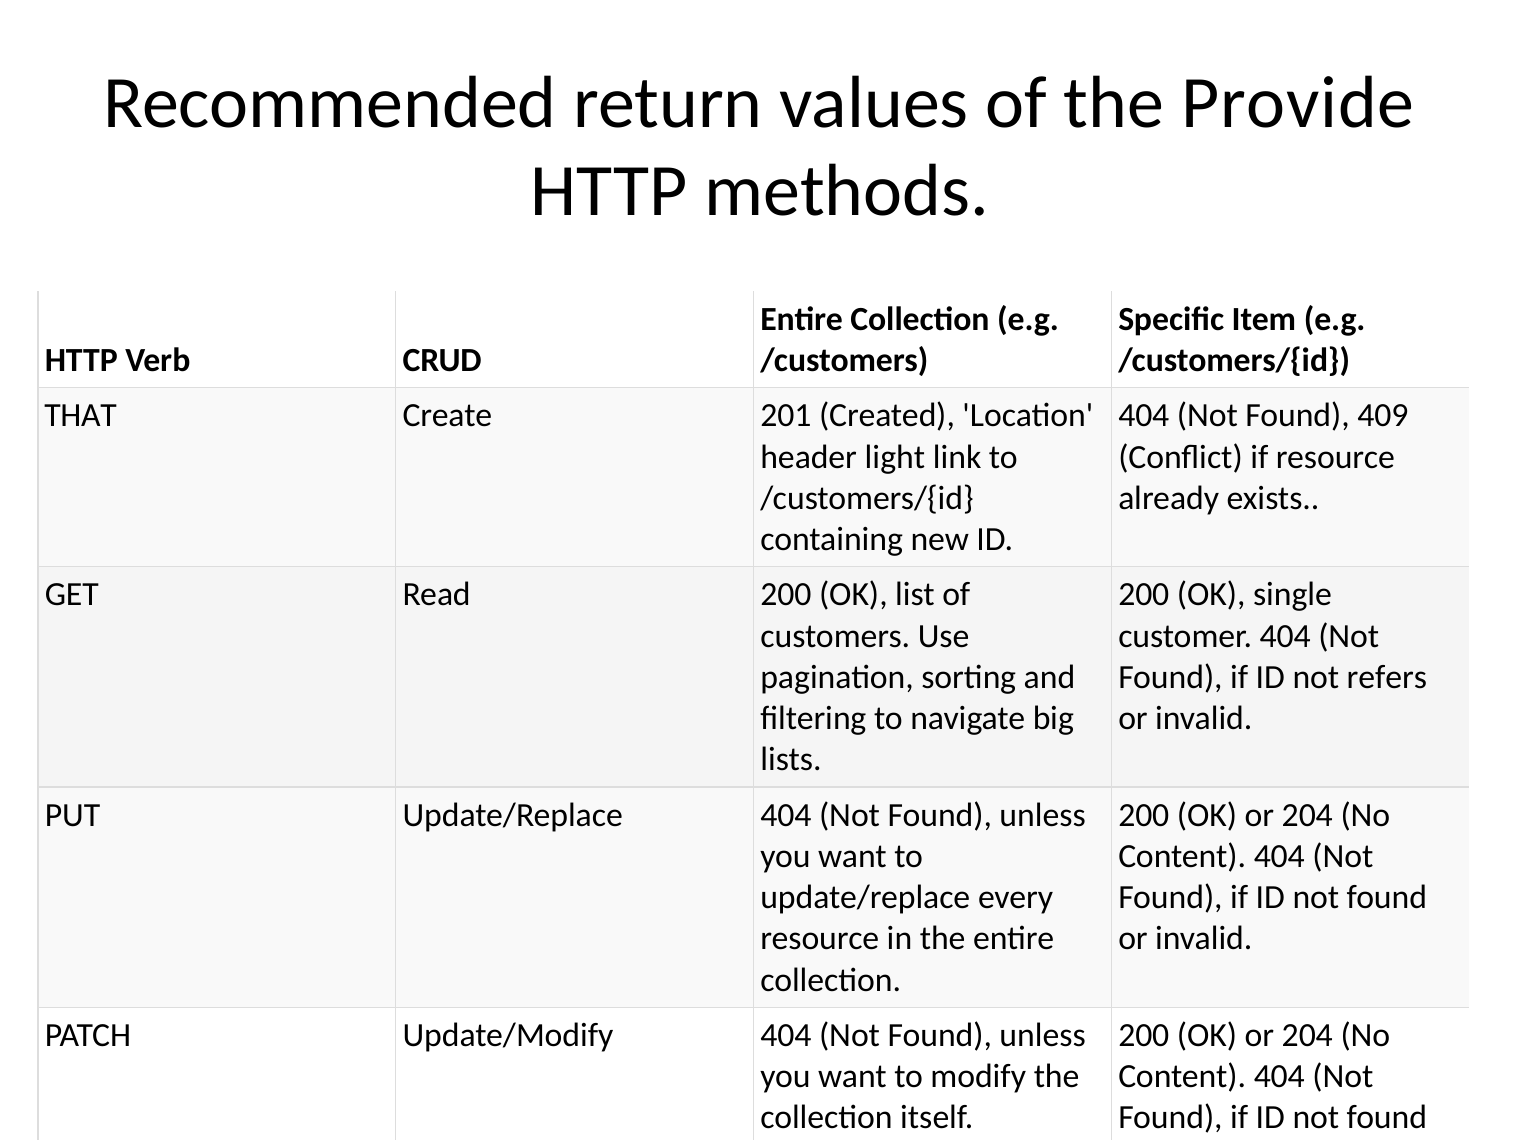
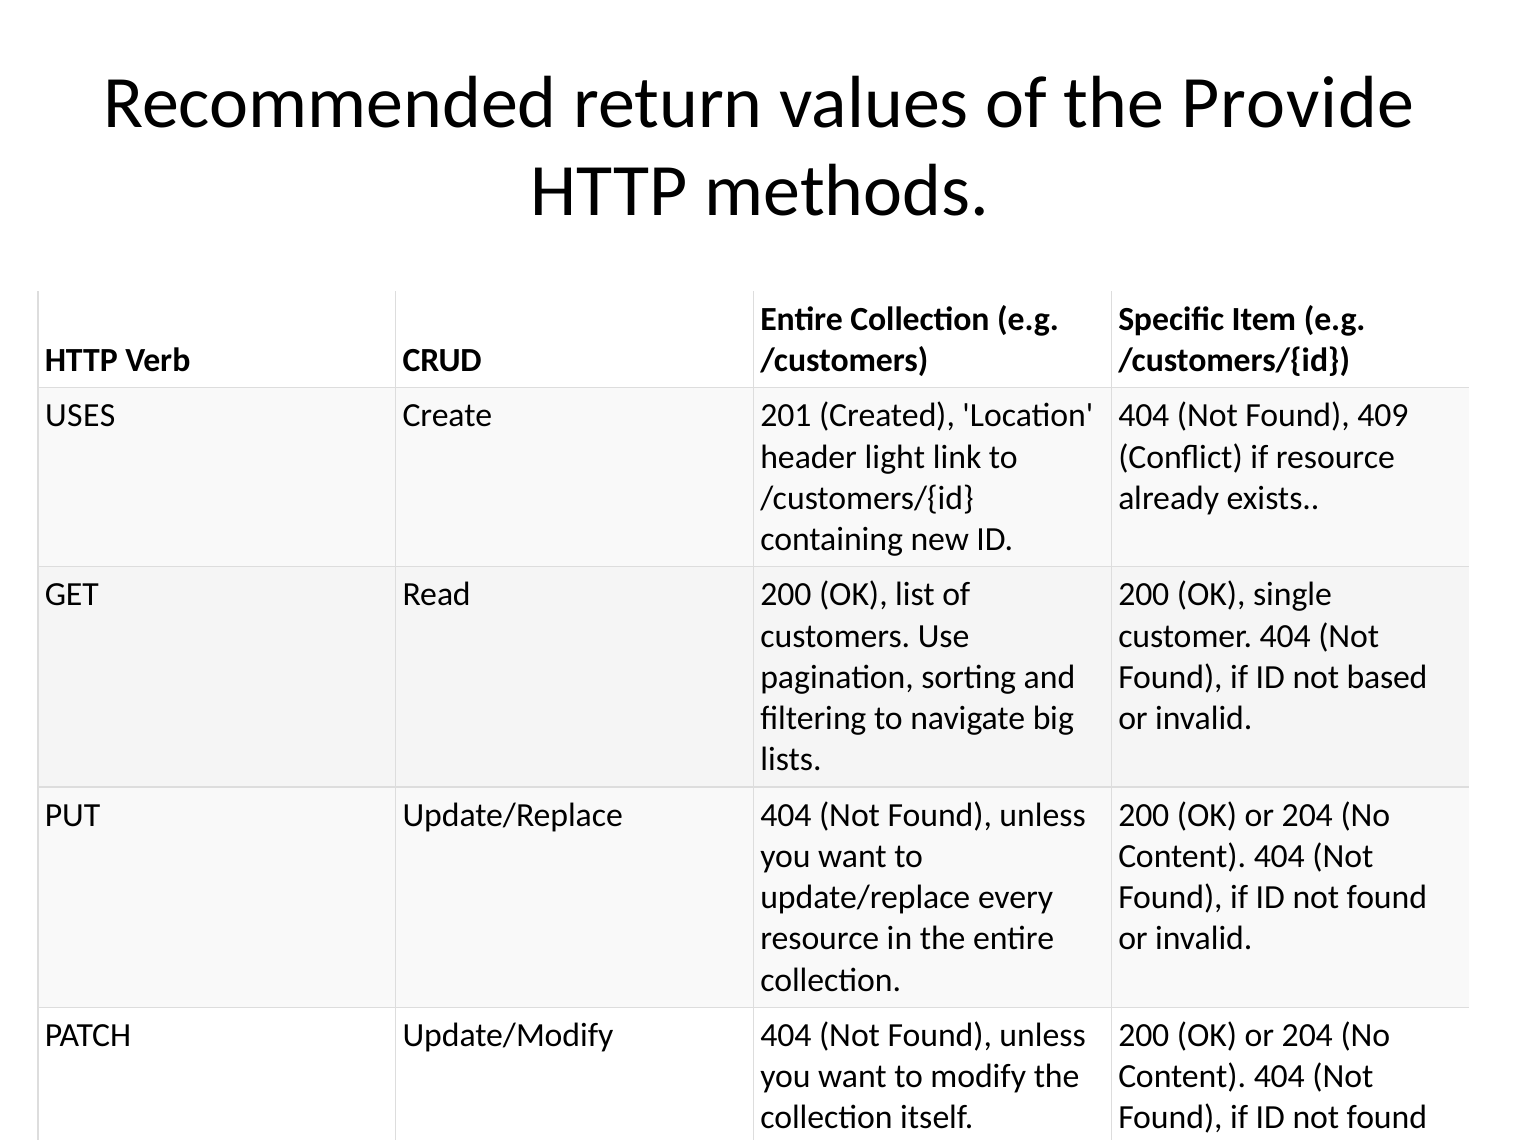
THAT: THAT -> USES
refers: refers -> based
